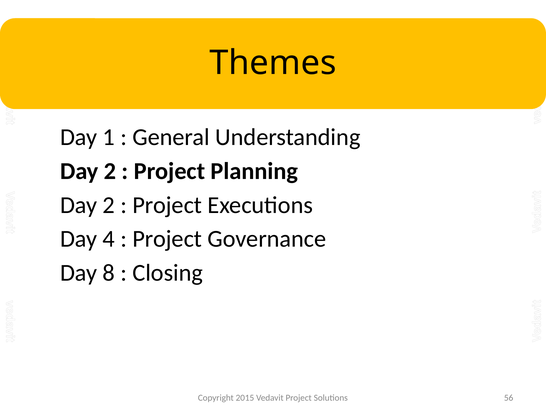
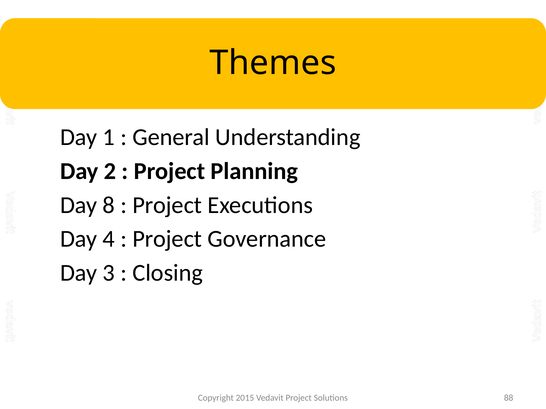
2 at (109, 205): 2 -> 8
8: 8 -> 3
56: 56 -> 88
